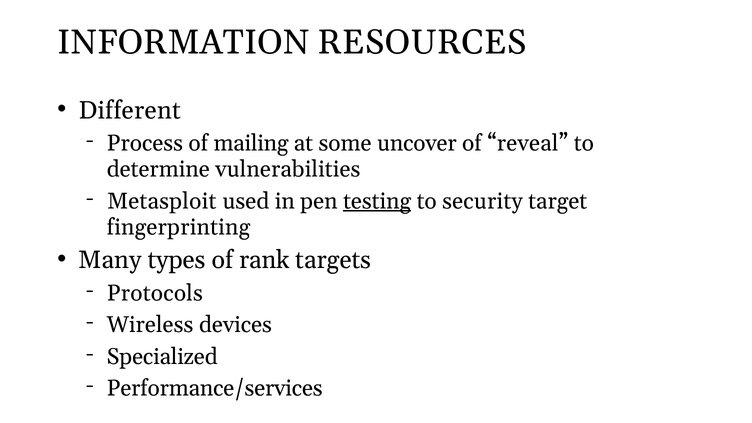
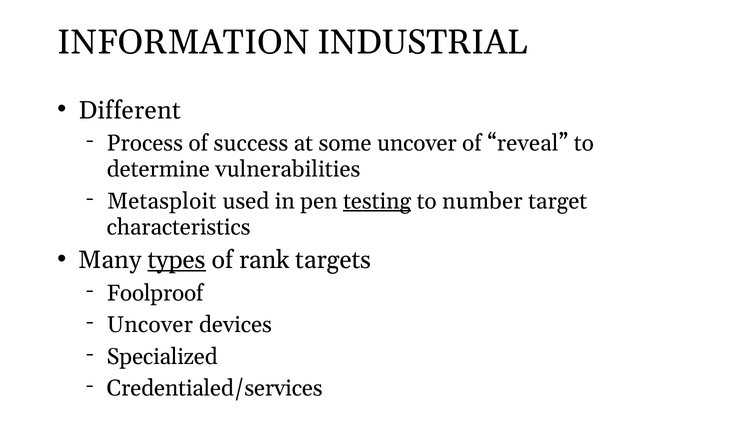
RESOURCES: RESOURCES -> INDUSTRIAL
mailing: mailing -> success
security: security -> number
fingerprinting: fingerprinting -> characteristics
types underline: none -> present
Protocols: Protocols -> Foolproof
Wireless at (150, 325): Wireless -> Uncover
Performance/services: Performance/services -> Credentialed/services
